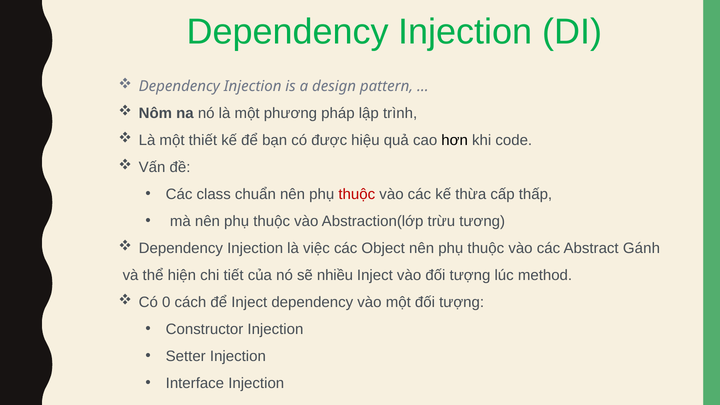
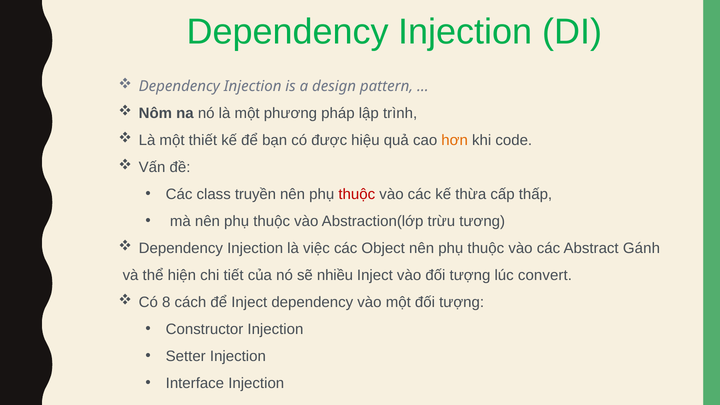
hơn colour: black -> orange
chuẩn: chuẩn -> truyền
method: method -> convert
0: 0 -> 8
